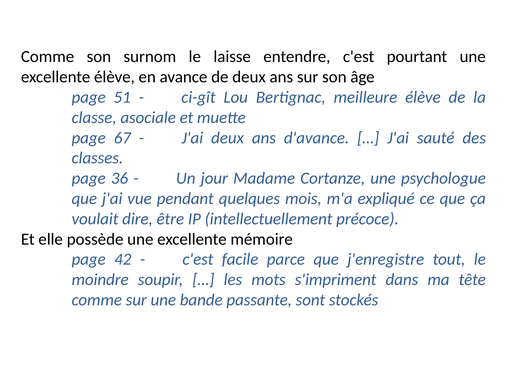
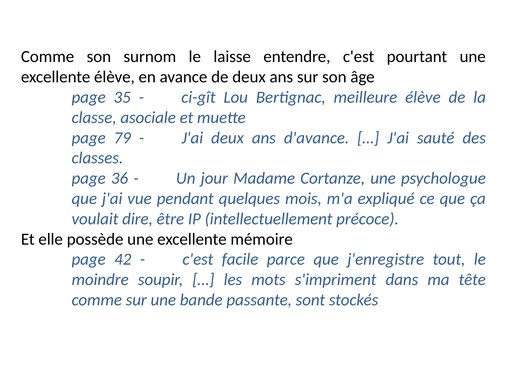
51: 51 -> 35
67: 67 -> 79
